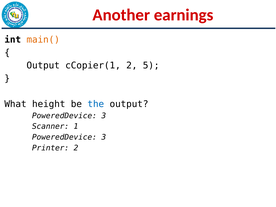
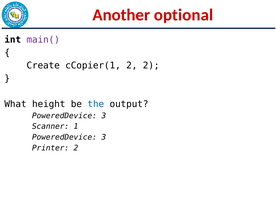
earnings: earnings -> optional
main( colour: orange -> purple
Output at (43, 65): Output -> Create
2 5: 5 -> 2
